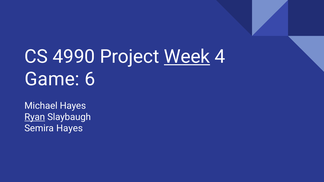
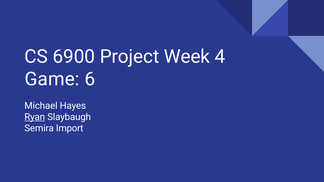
4990: 4990 -> 6900
Week underline: present -> none
Semira Hayes: Hayes -> Import
